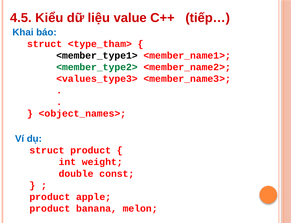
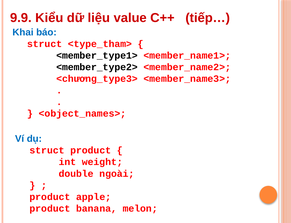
4.5: 4.5 -> 9.9
<member_type2> colour: green -> black
<values_type3>: <values_type3> -> <chương_type3>
const: const -> ngoài
